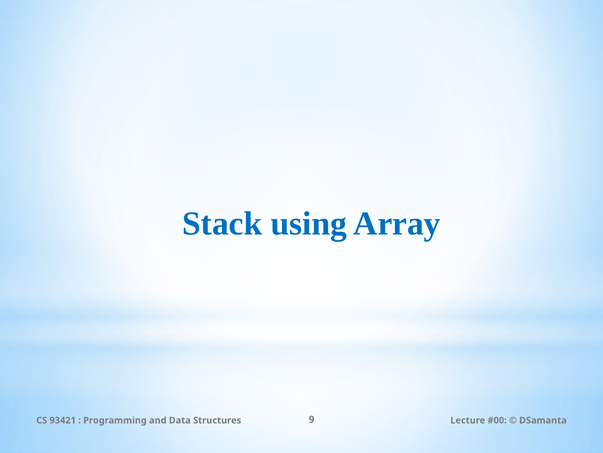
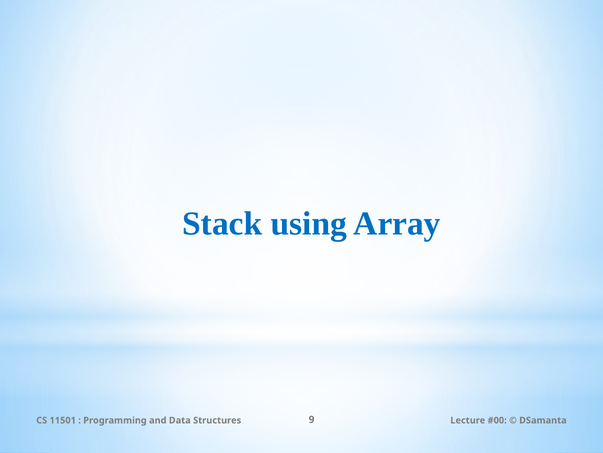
93421: 93421 -> 11501
